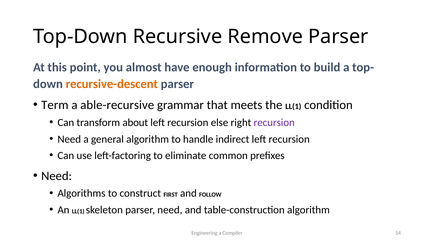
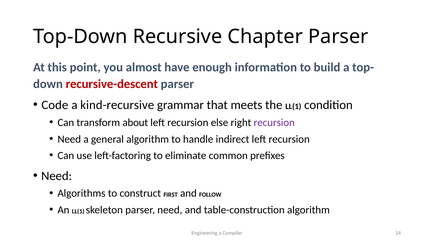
Remove: Remove -> Chapter
recursive-descent colour: orange -> red
Term: Term -> Code
able-recursive: able-recursive -> kind-recursive
